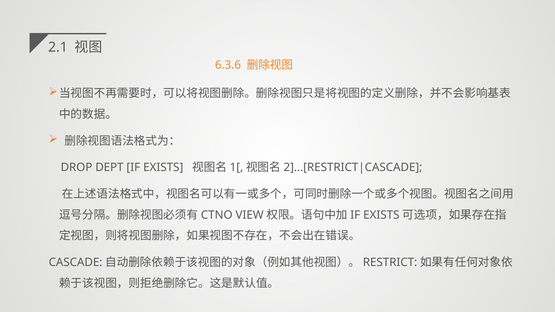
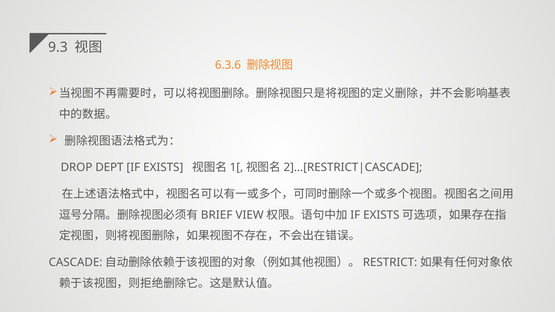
2.1: 2.1 -> 9.3
CTNO: CTNO -> BRIEF
